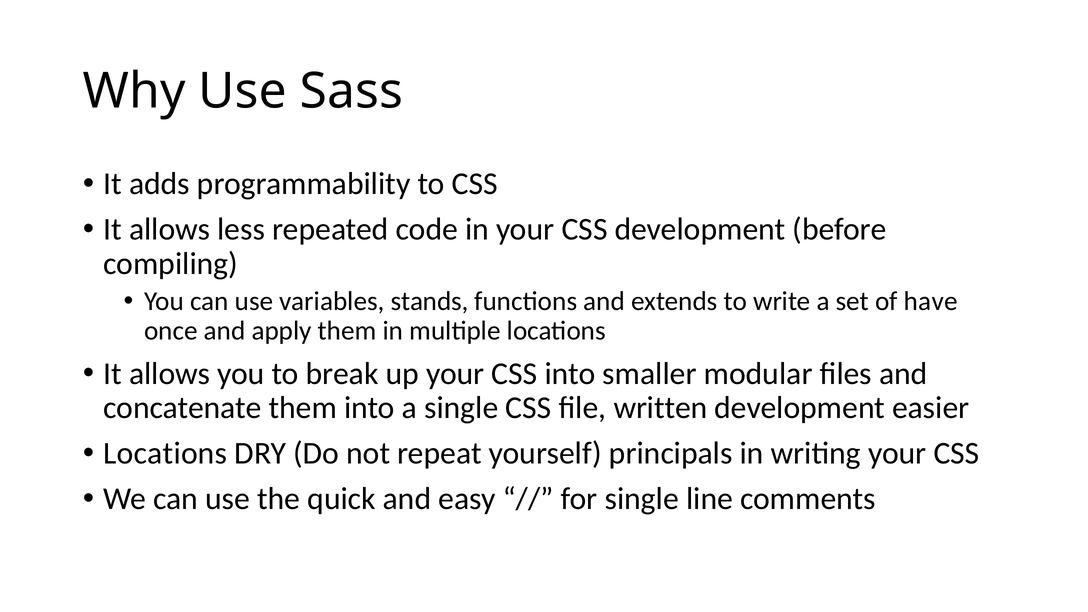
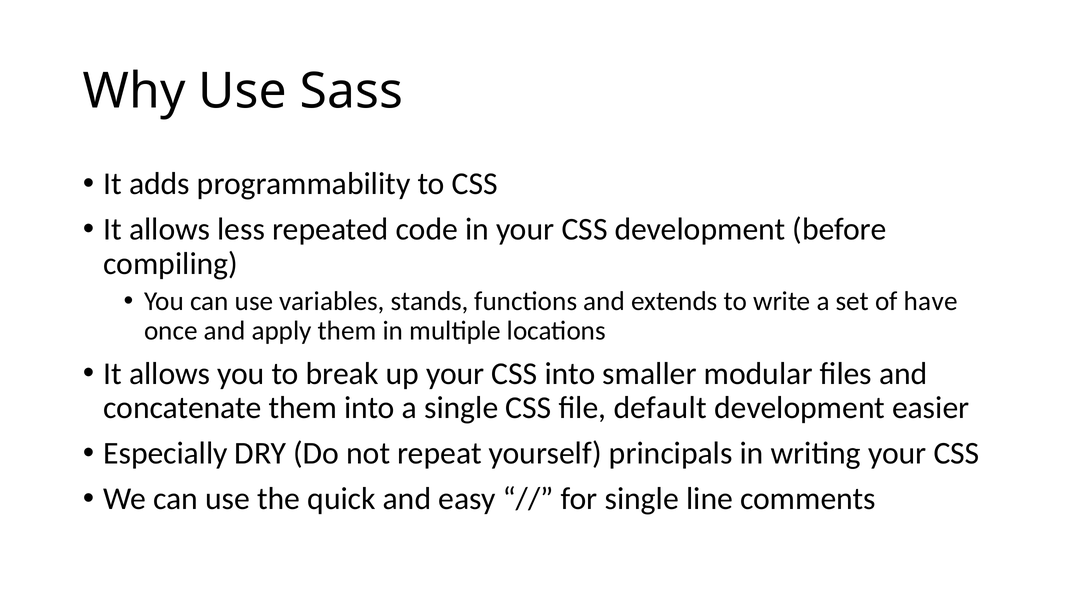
written: written -> default
Locations at (165, 453): Locations -> Especially
